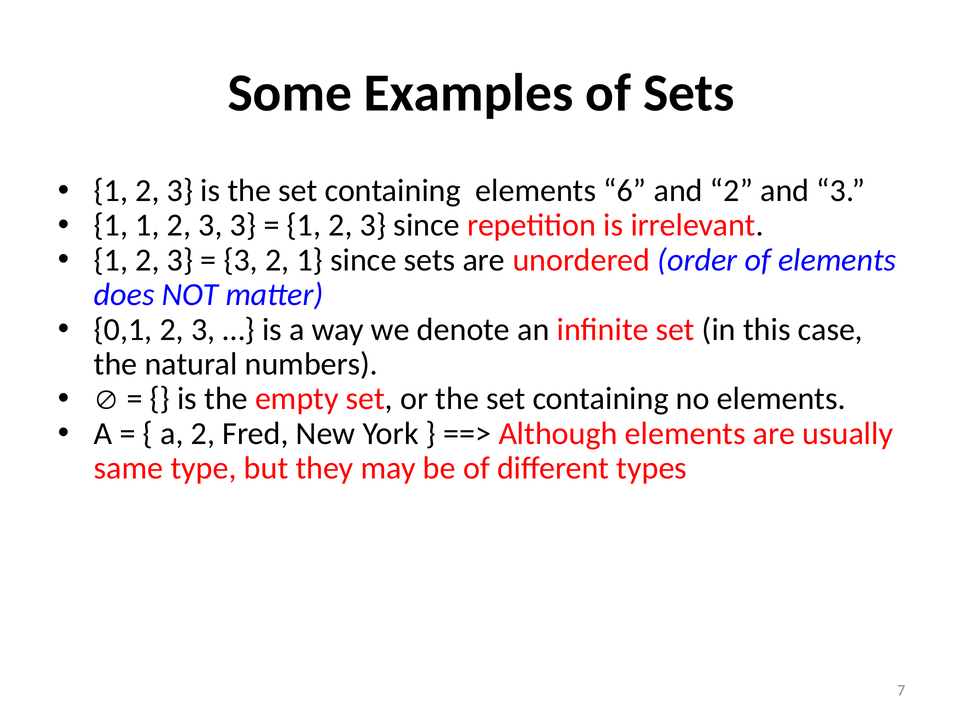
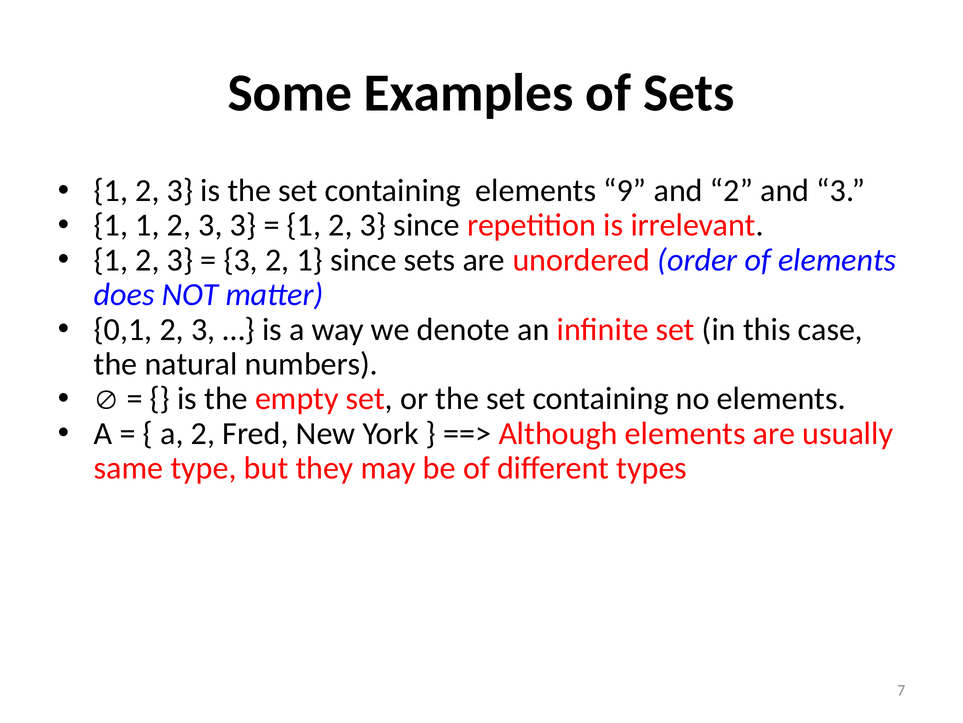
6: 6 -> 9
